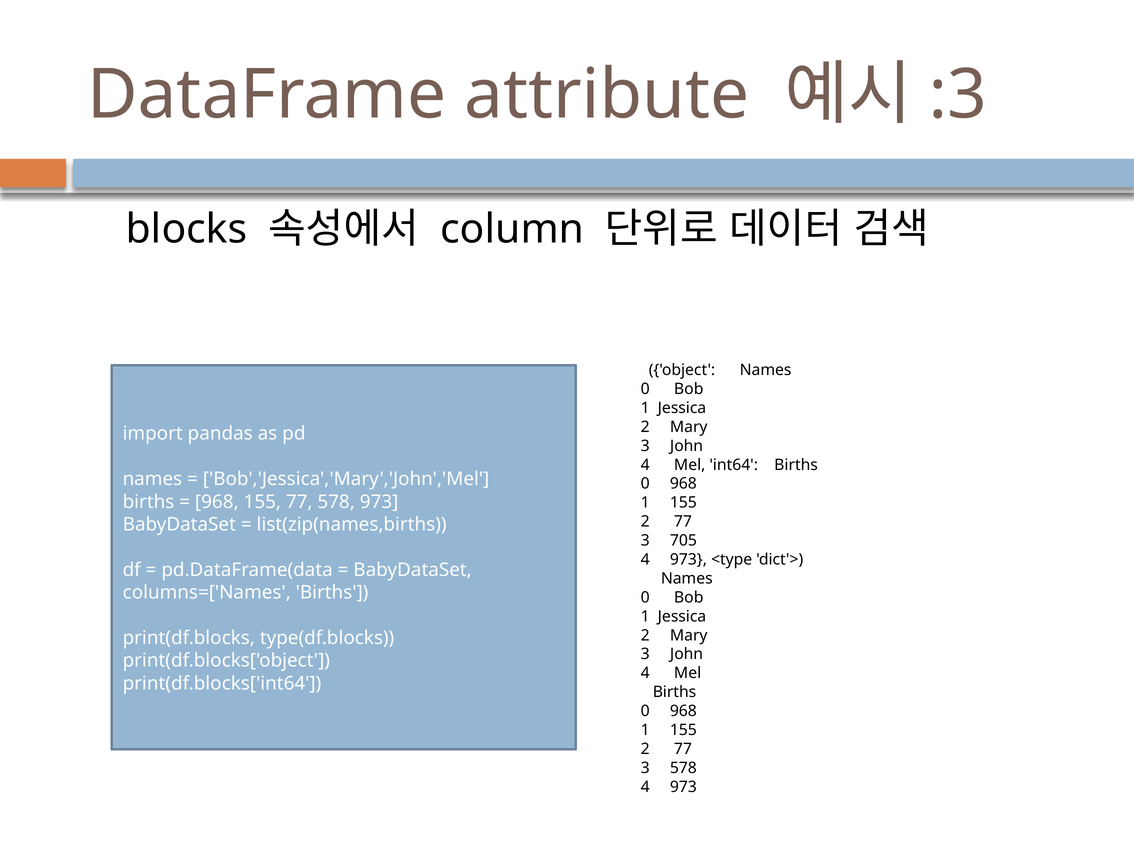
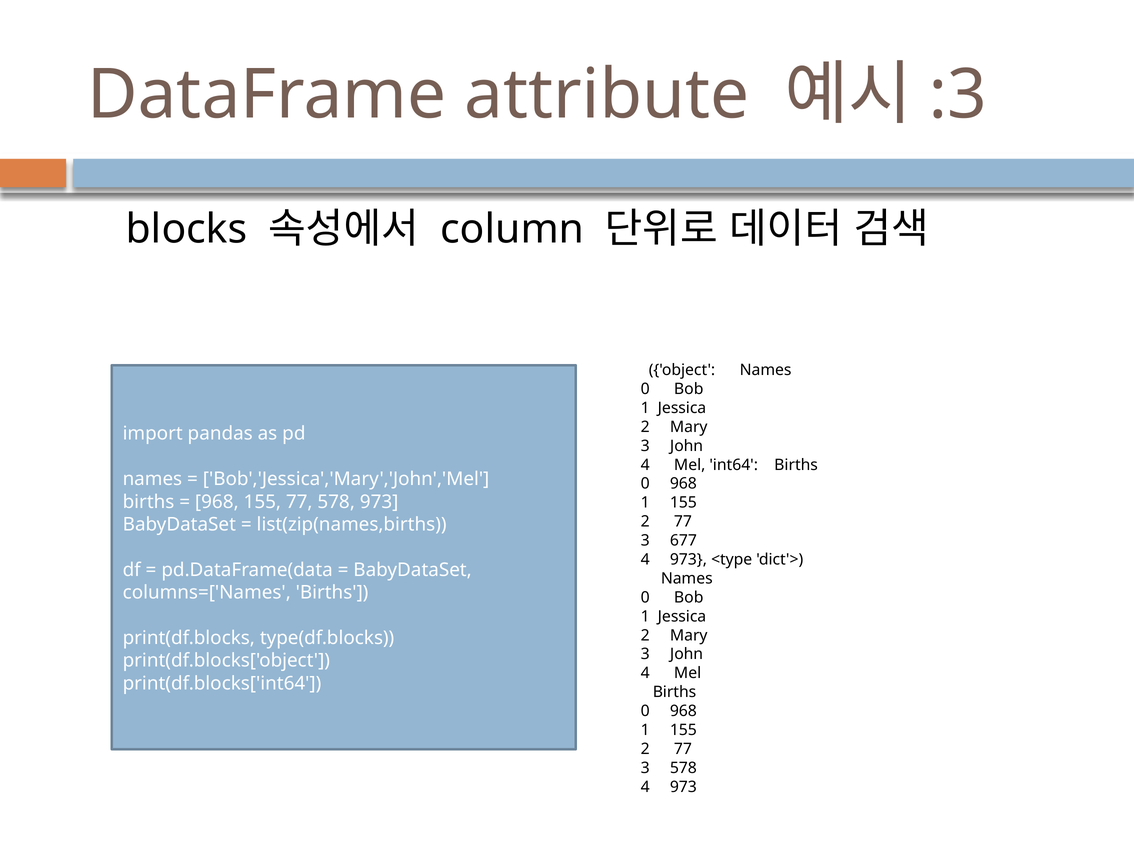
705: 705 -> 677
